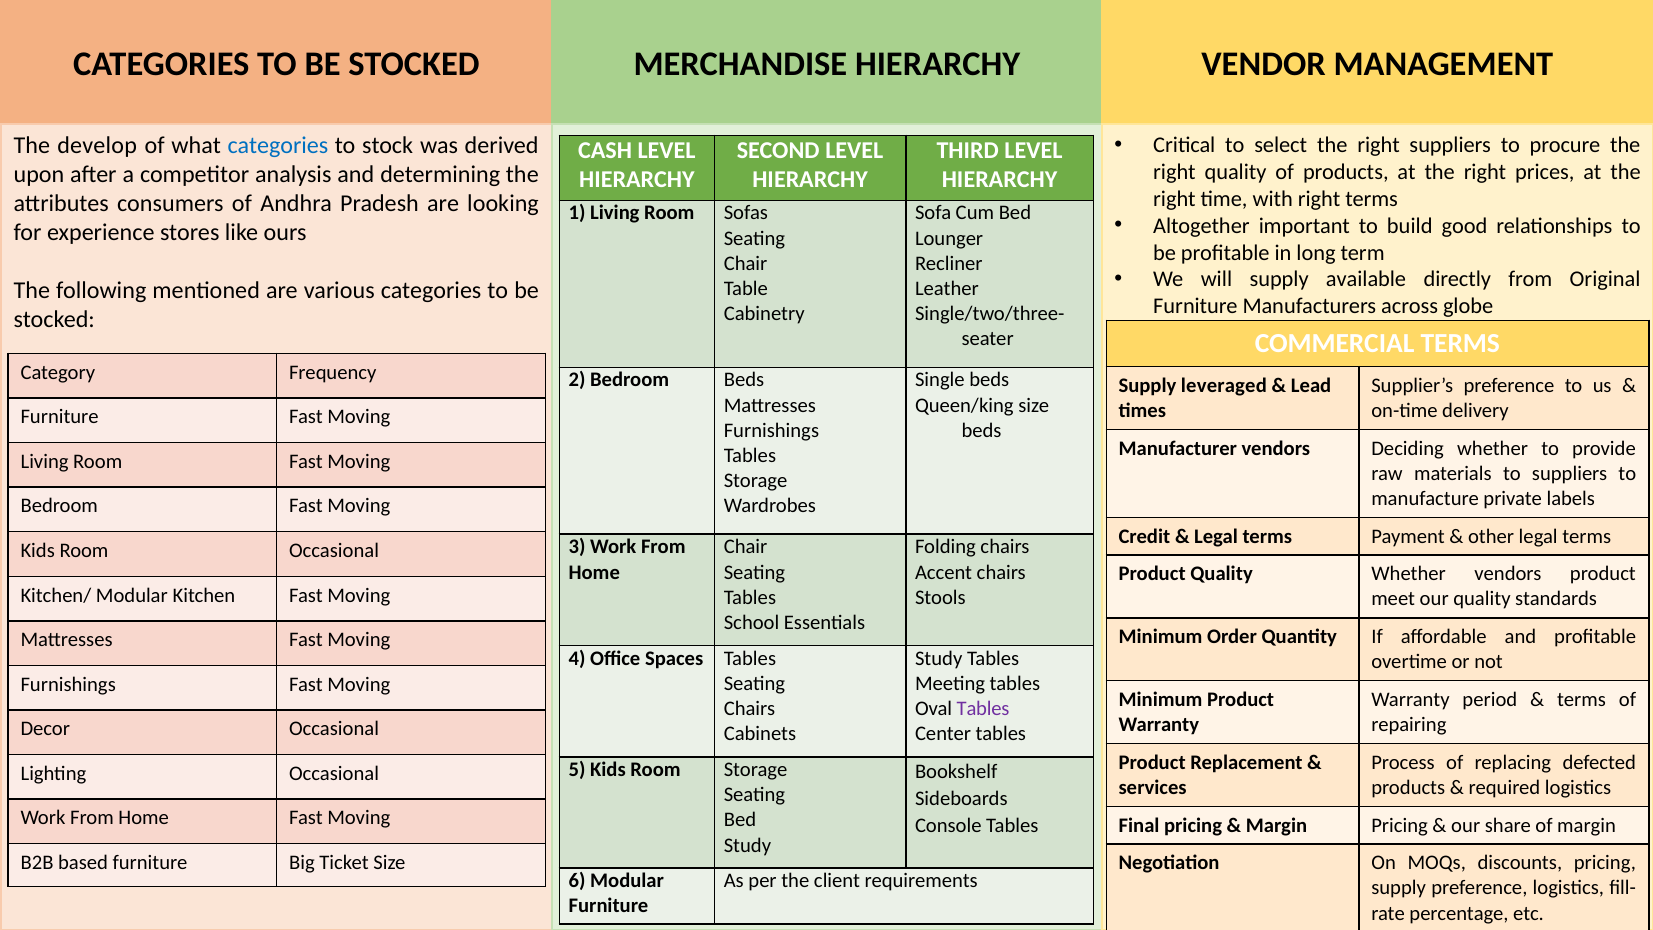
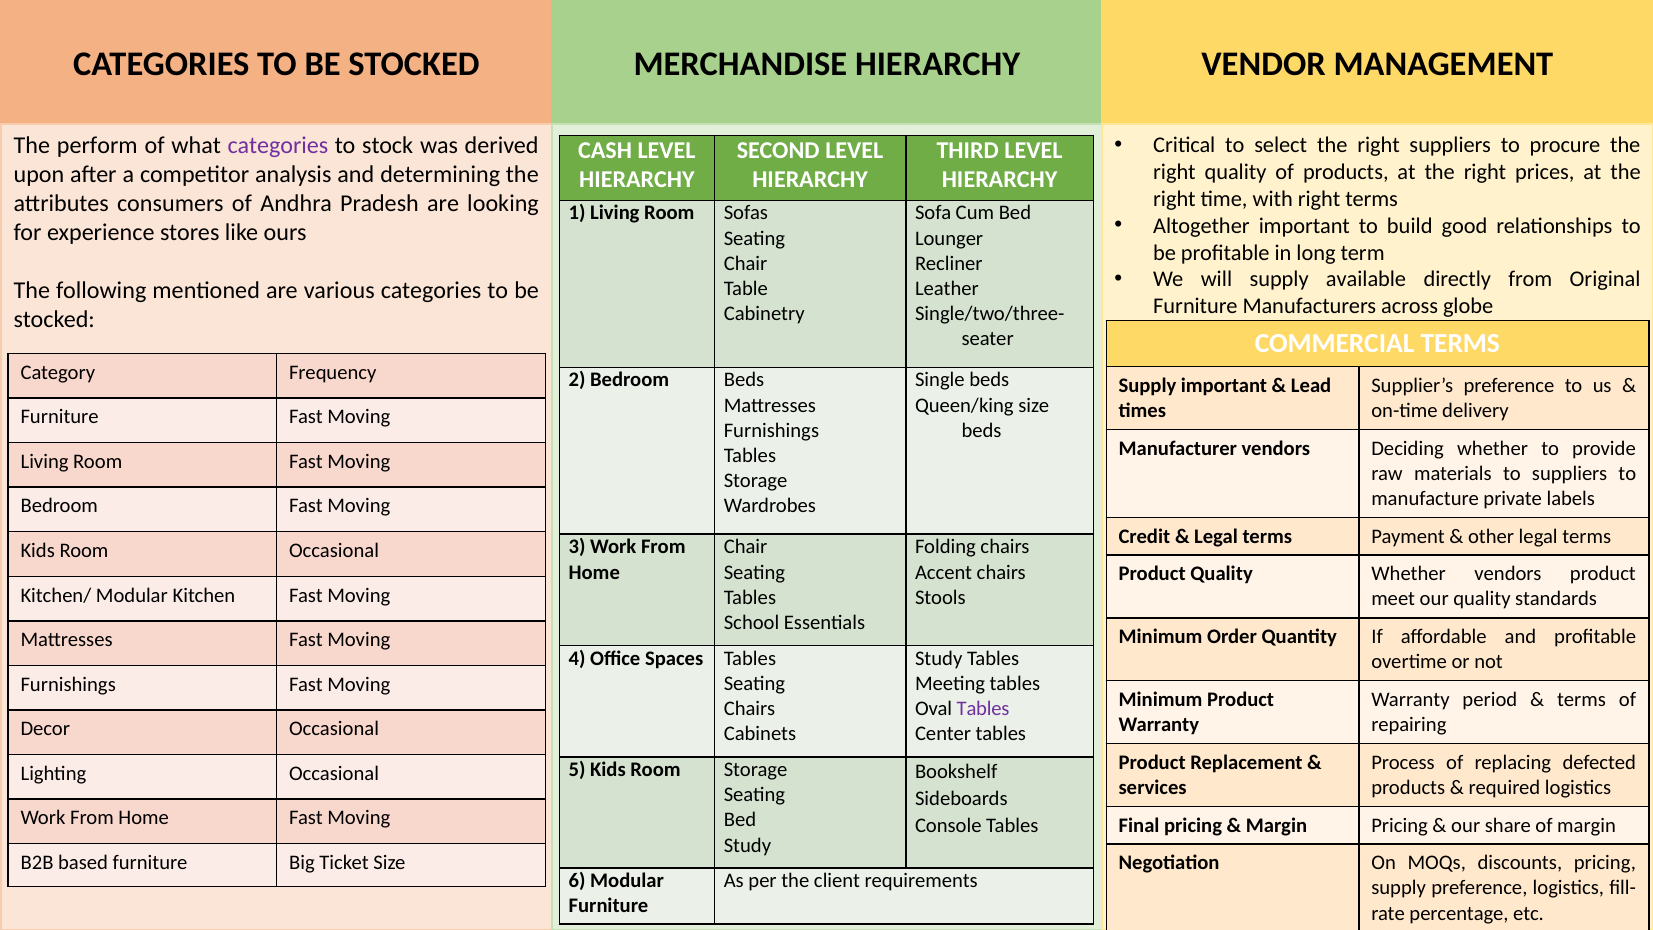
develop: develop -> perform
categories at (278, 146) colour: blue -> purple
Supply leveraged: leveraged -> important
